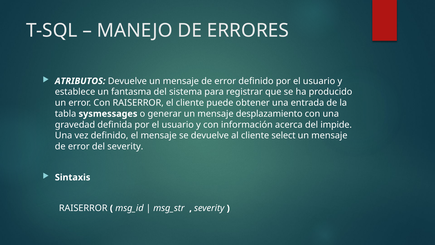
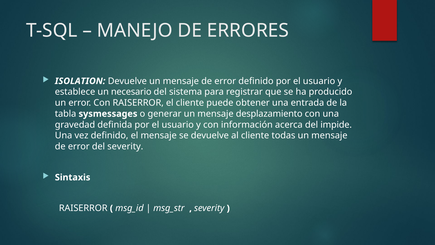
ATRIBUTOS: ATRIBUTOS -> ISOLATION
fantasma: fantasma -> necesario
select: select -> todas
